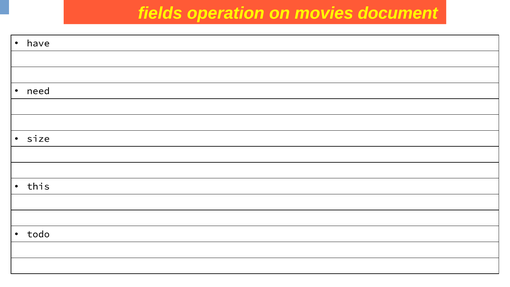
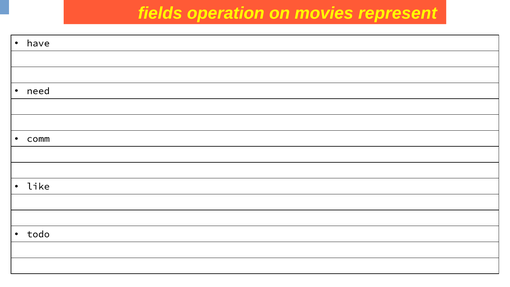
document: document -> represent
size: size -> comm
this: this -> like
